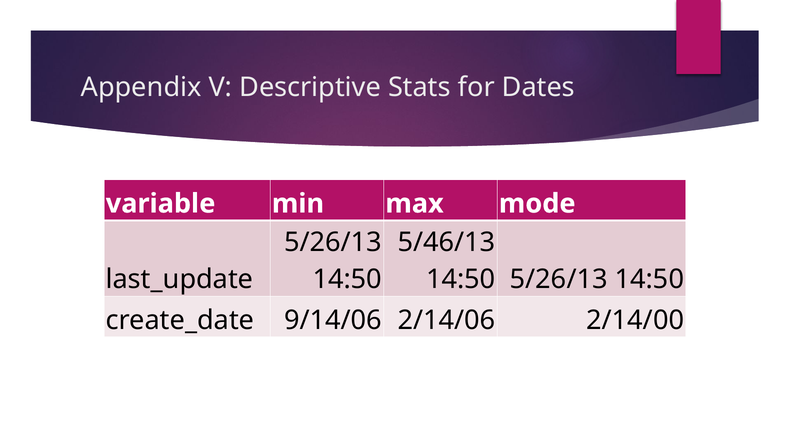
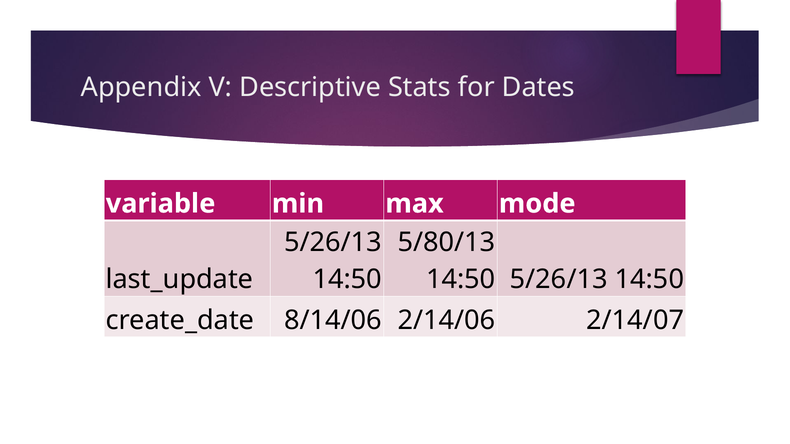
5/46/13: 5/46/13 -> 5/80/13
9/14/06: 9/14/06 -> 8/14/06
2/14/00: 2/14/00 -> 2/14/07
